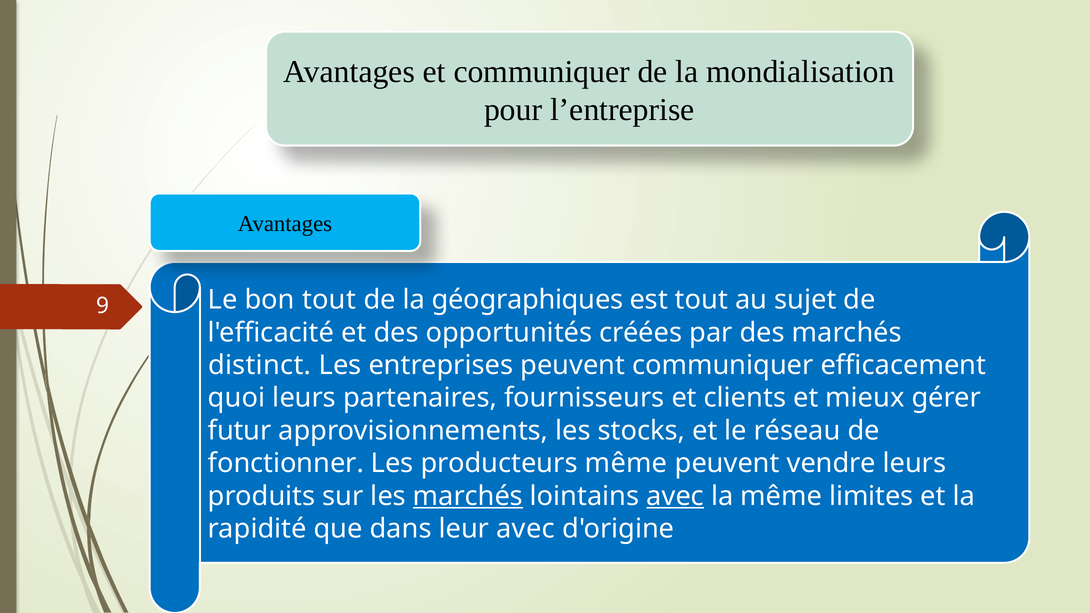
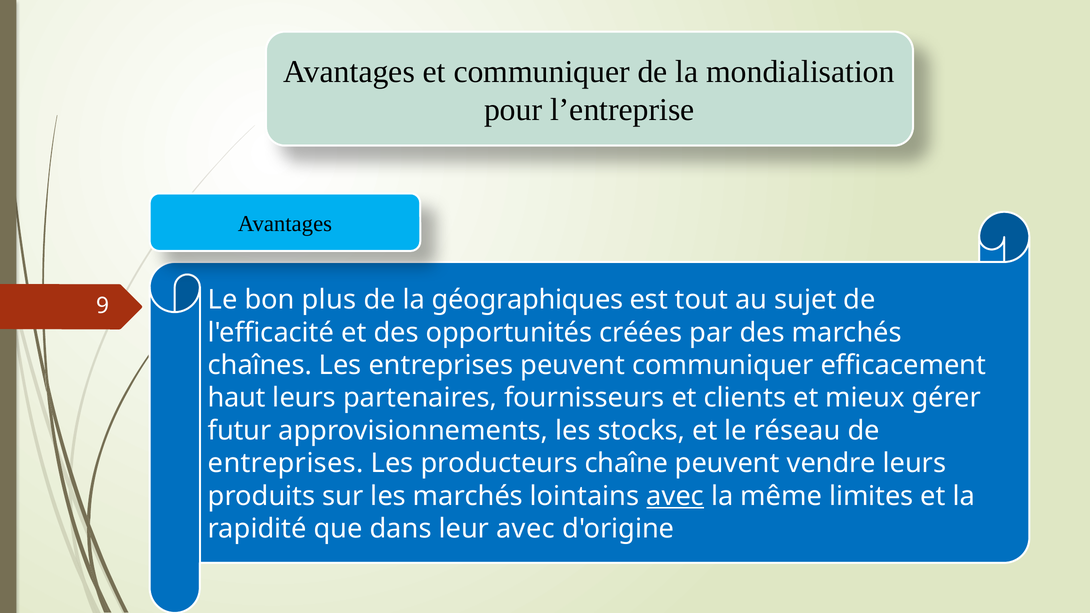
bon tout: tout -> plus
distinct: distinct -> chaînes
quoi: quoi -> haut
fonctionner at (286, 463): fonctionner -> entreprises
producteurs même: même -> chaîne
marchés at (468, 496) underline: present -> none
